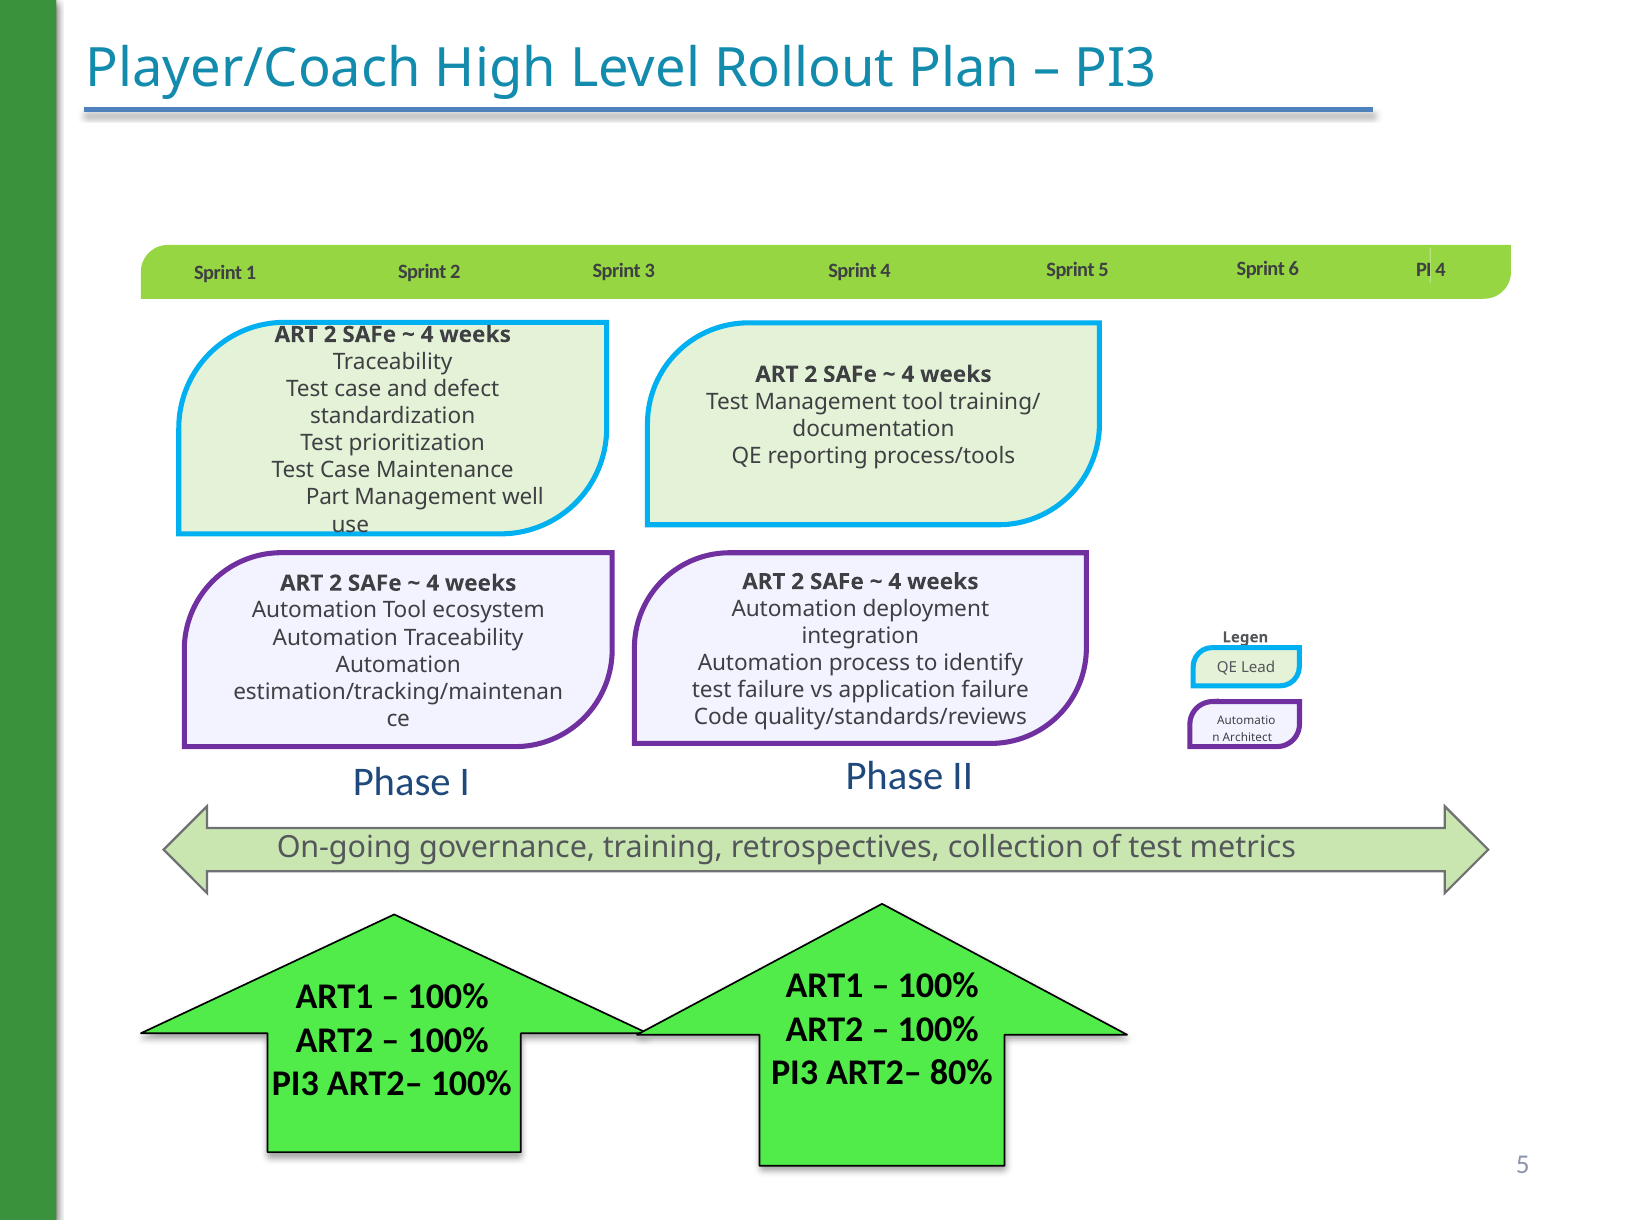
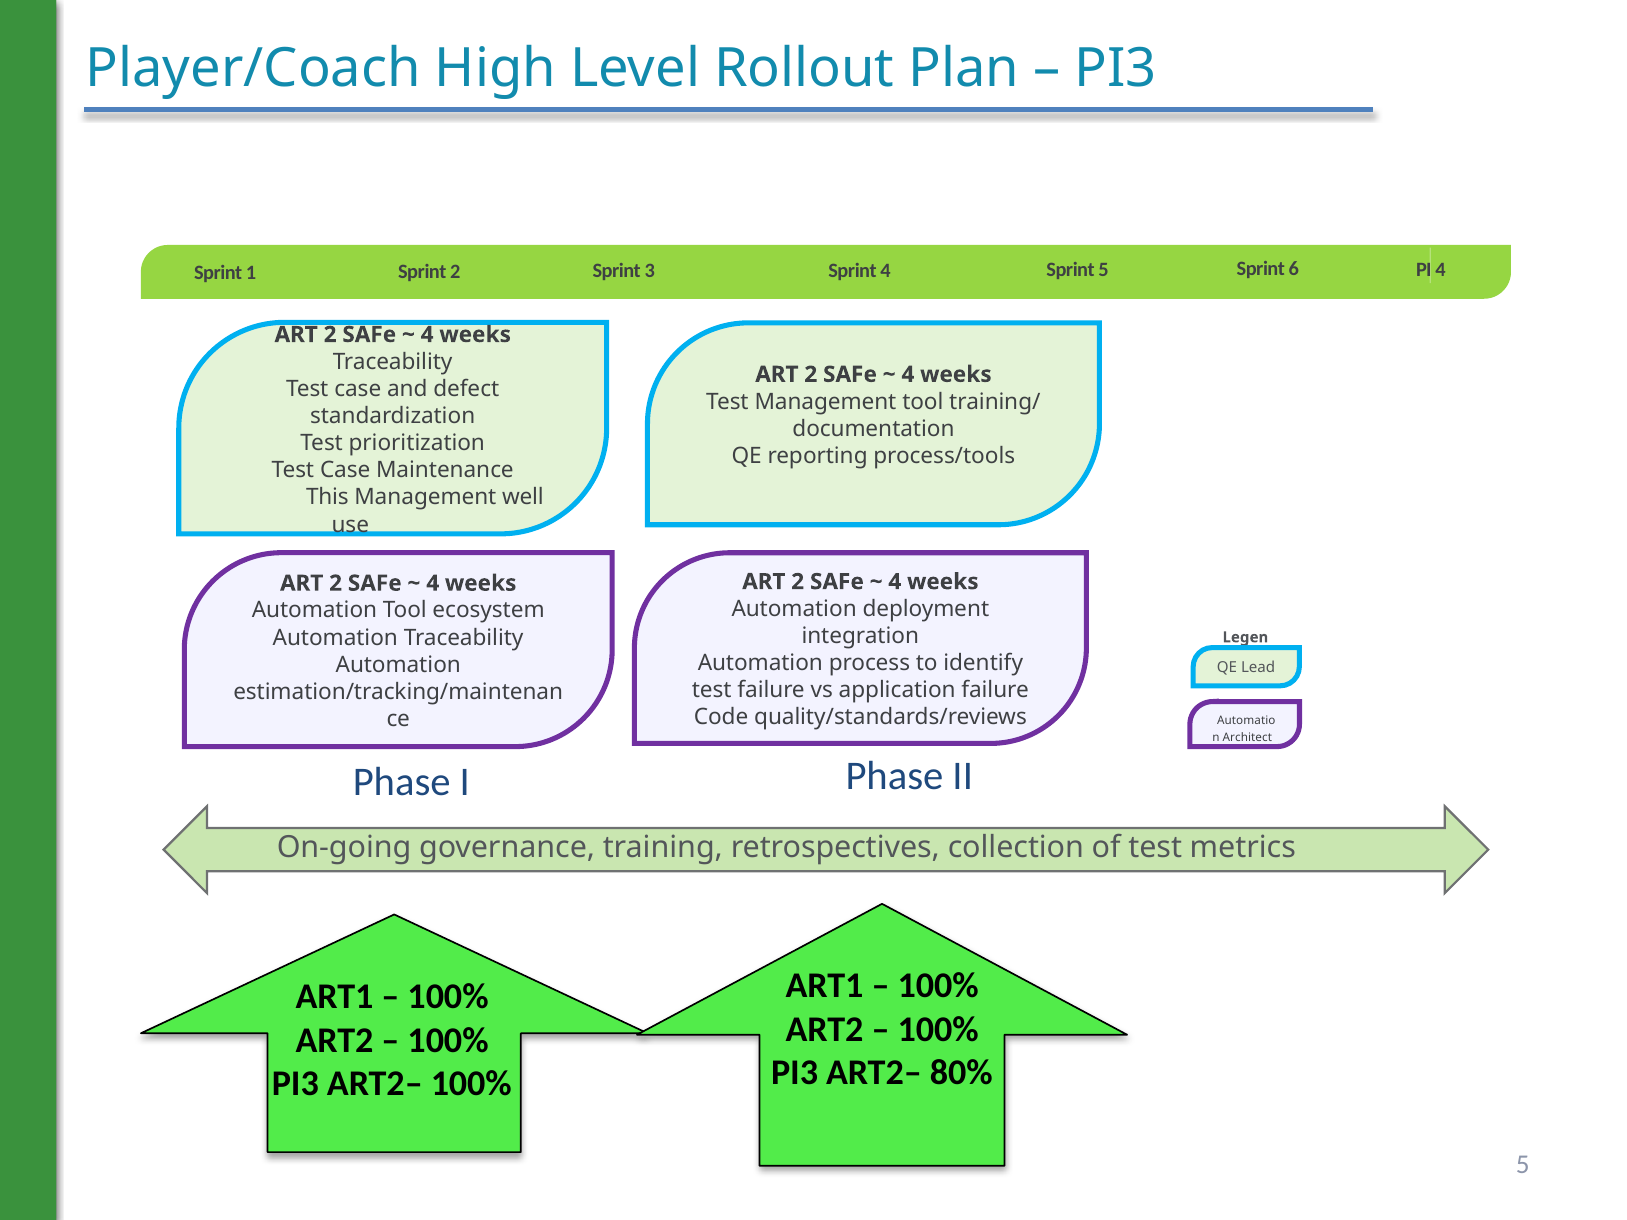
Part: Part -> This
